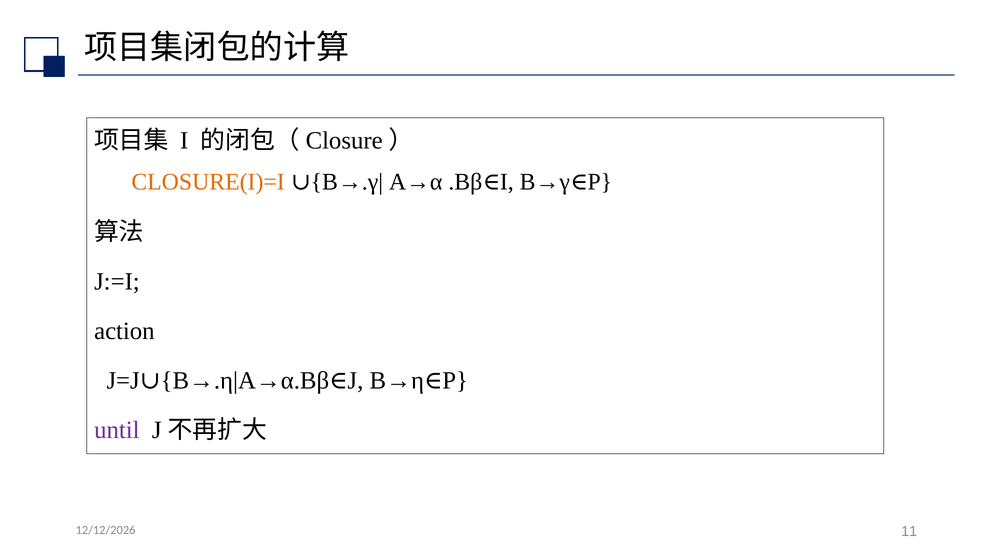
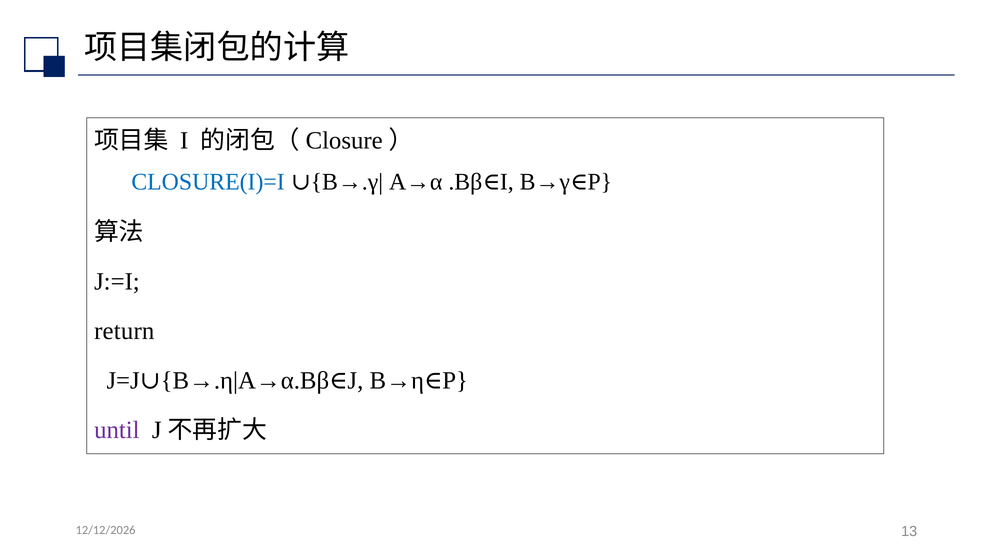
CLOSURE(I)=I colour: orange -> blue
action: action -> return
11: 11 -> 13
